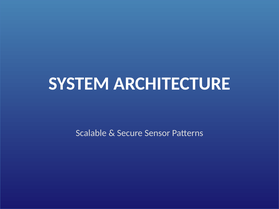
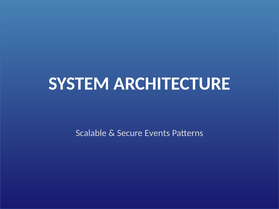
Sensor: Sensor -> Events
